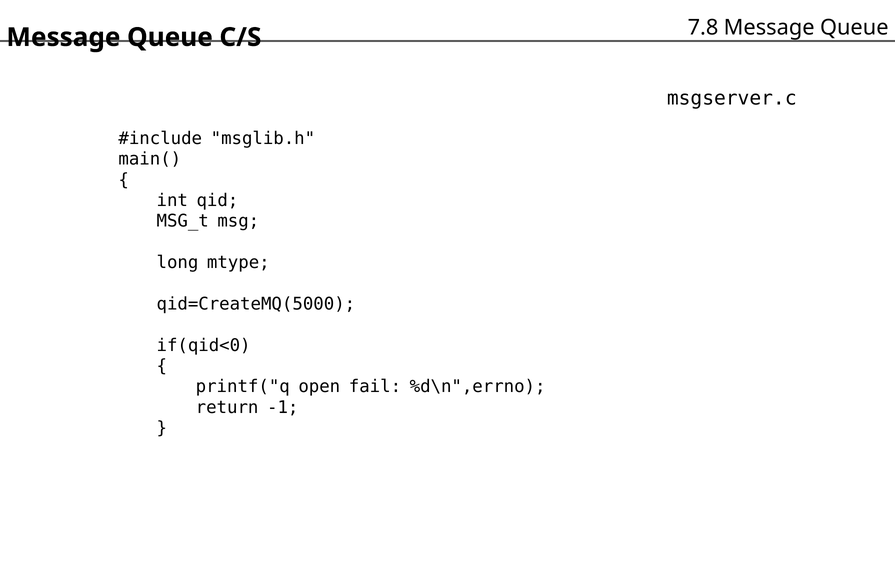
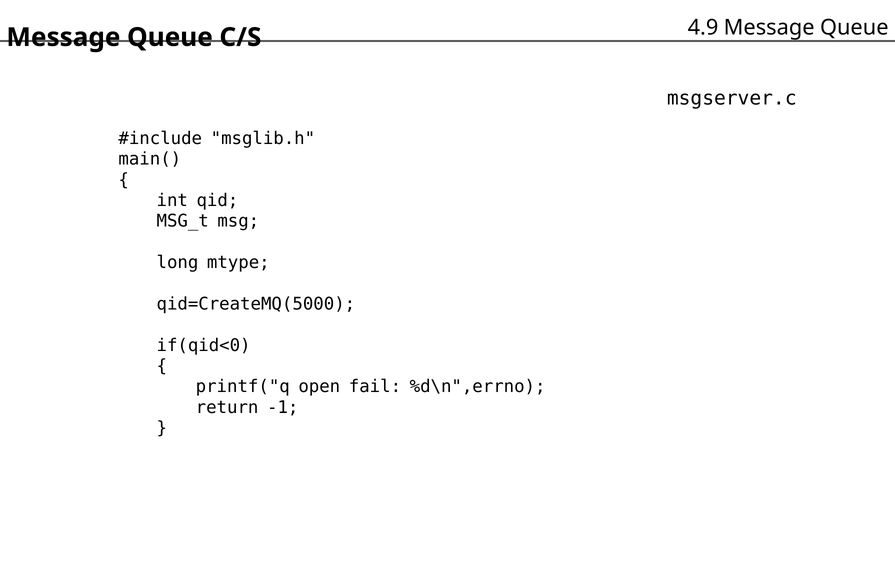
7.8: 7.8 -> 4.9
